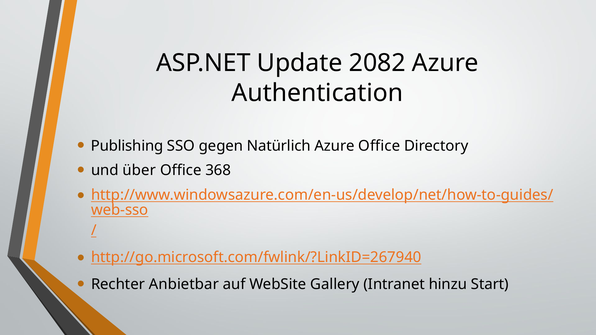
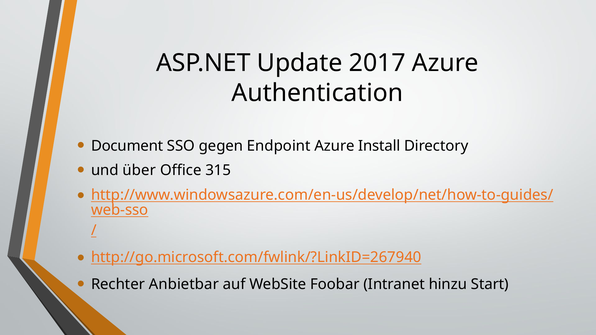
2082: 2082 -> 2017
Publishing: Publishing -> Document
Natürlich: Natürlich -> Endpoint
Azure Office: Office -> Install
368: 368 -> 315
Gallery: Gallery -> Foobar
